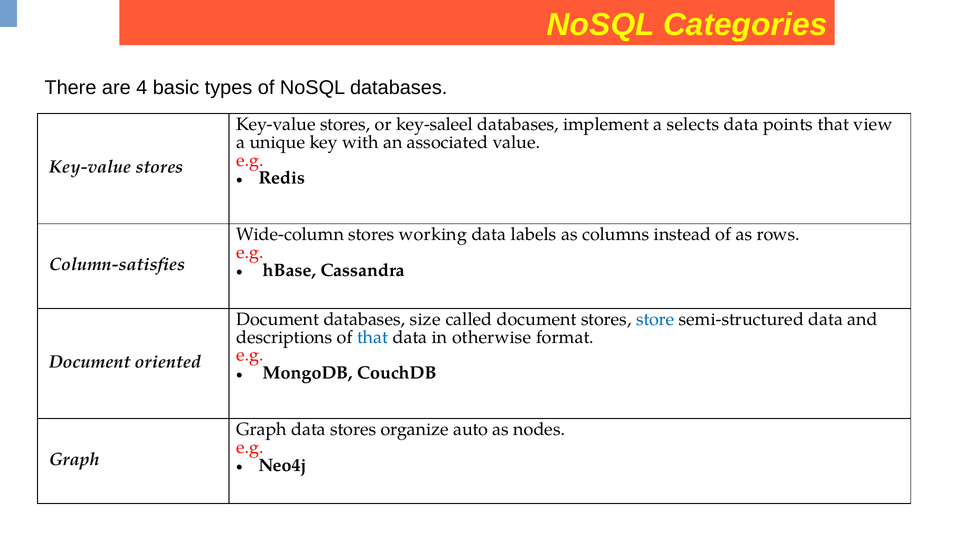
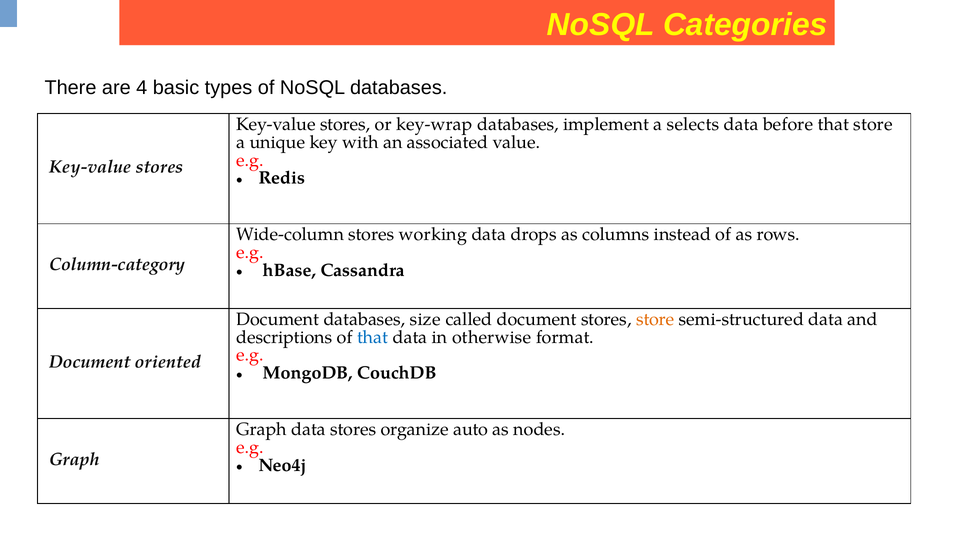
key-saleel: key-saleel -> key-wrap
points: points -> before
that view: view -> store
labels: labels -> drops
Column-satisfies: Column-satisfies -> Column-category
store at (655, 320) colour: blue -> orange
